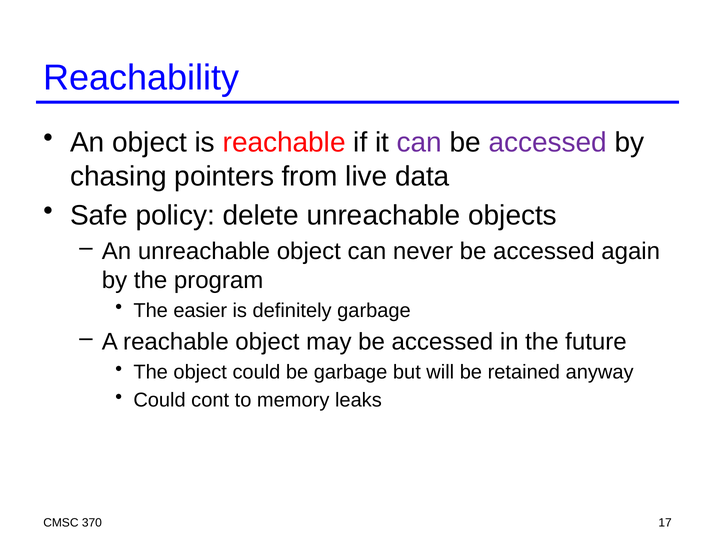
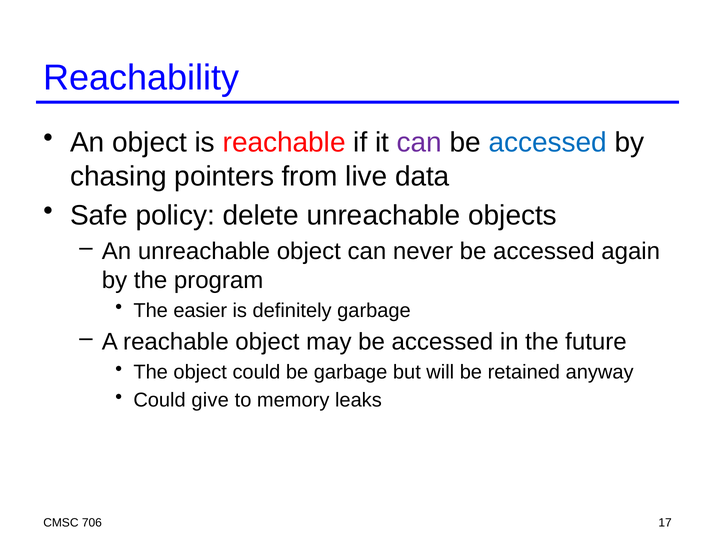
accessed at (548, 143) colour: purple -> blue
cont: cont -> give
370: 370 -> 706
